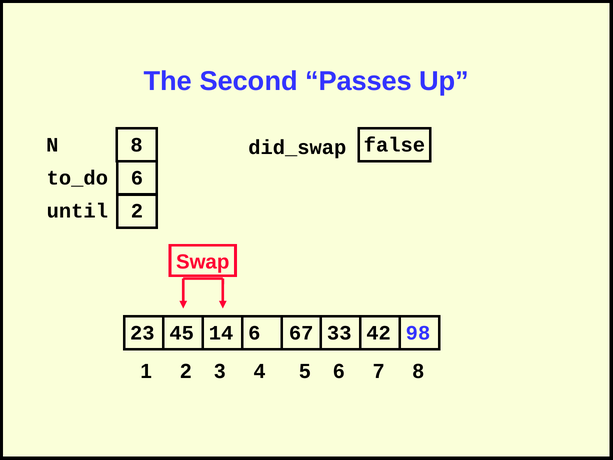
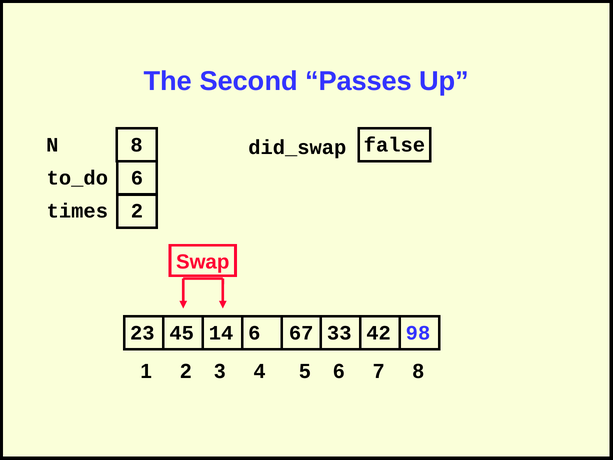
until: until -> times
